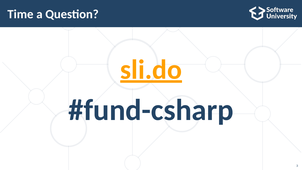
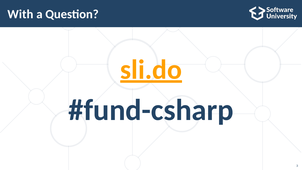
Time: Time -> With
